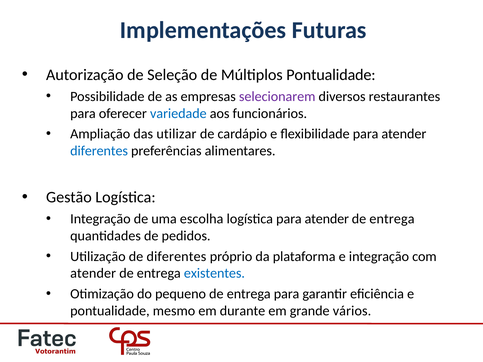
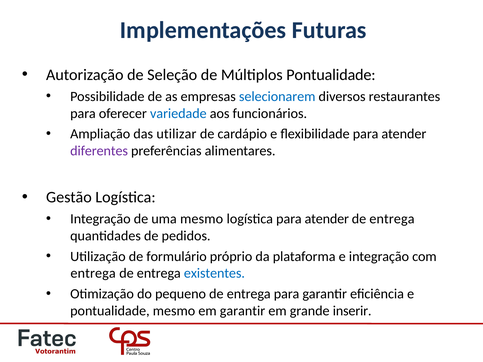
selecionarem colour: purple -> blue
diferentes at (99, 151) colour: blue -> purple
uma escolha: escolha -> mesmo
de diferentes: diferentes -> formulário
atender at (93, 274): atender -> entrega
em durante: durante -> garantir
vários: vários -> inserir
